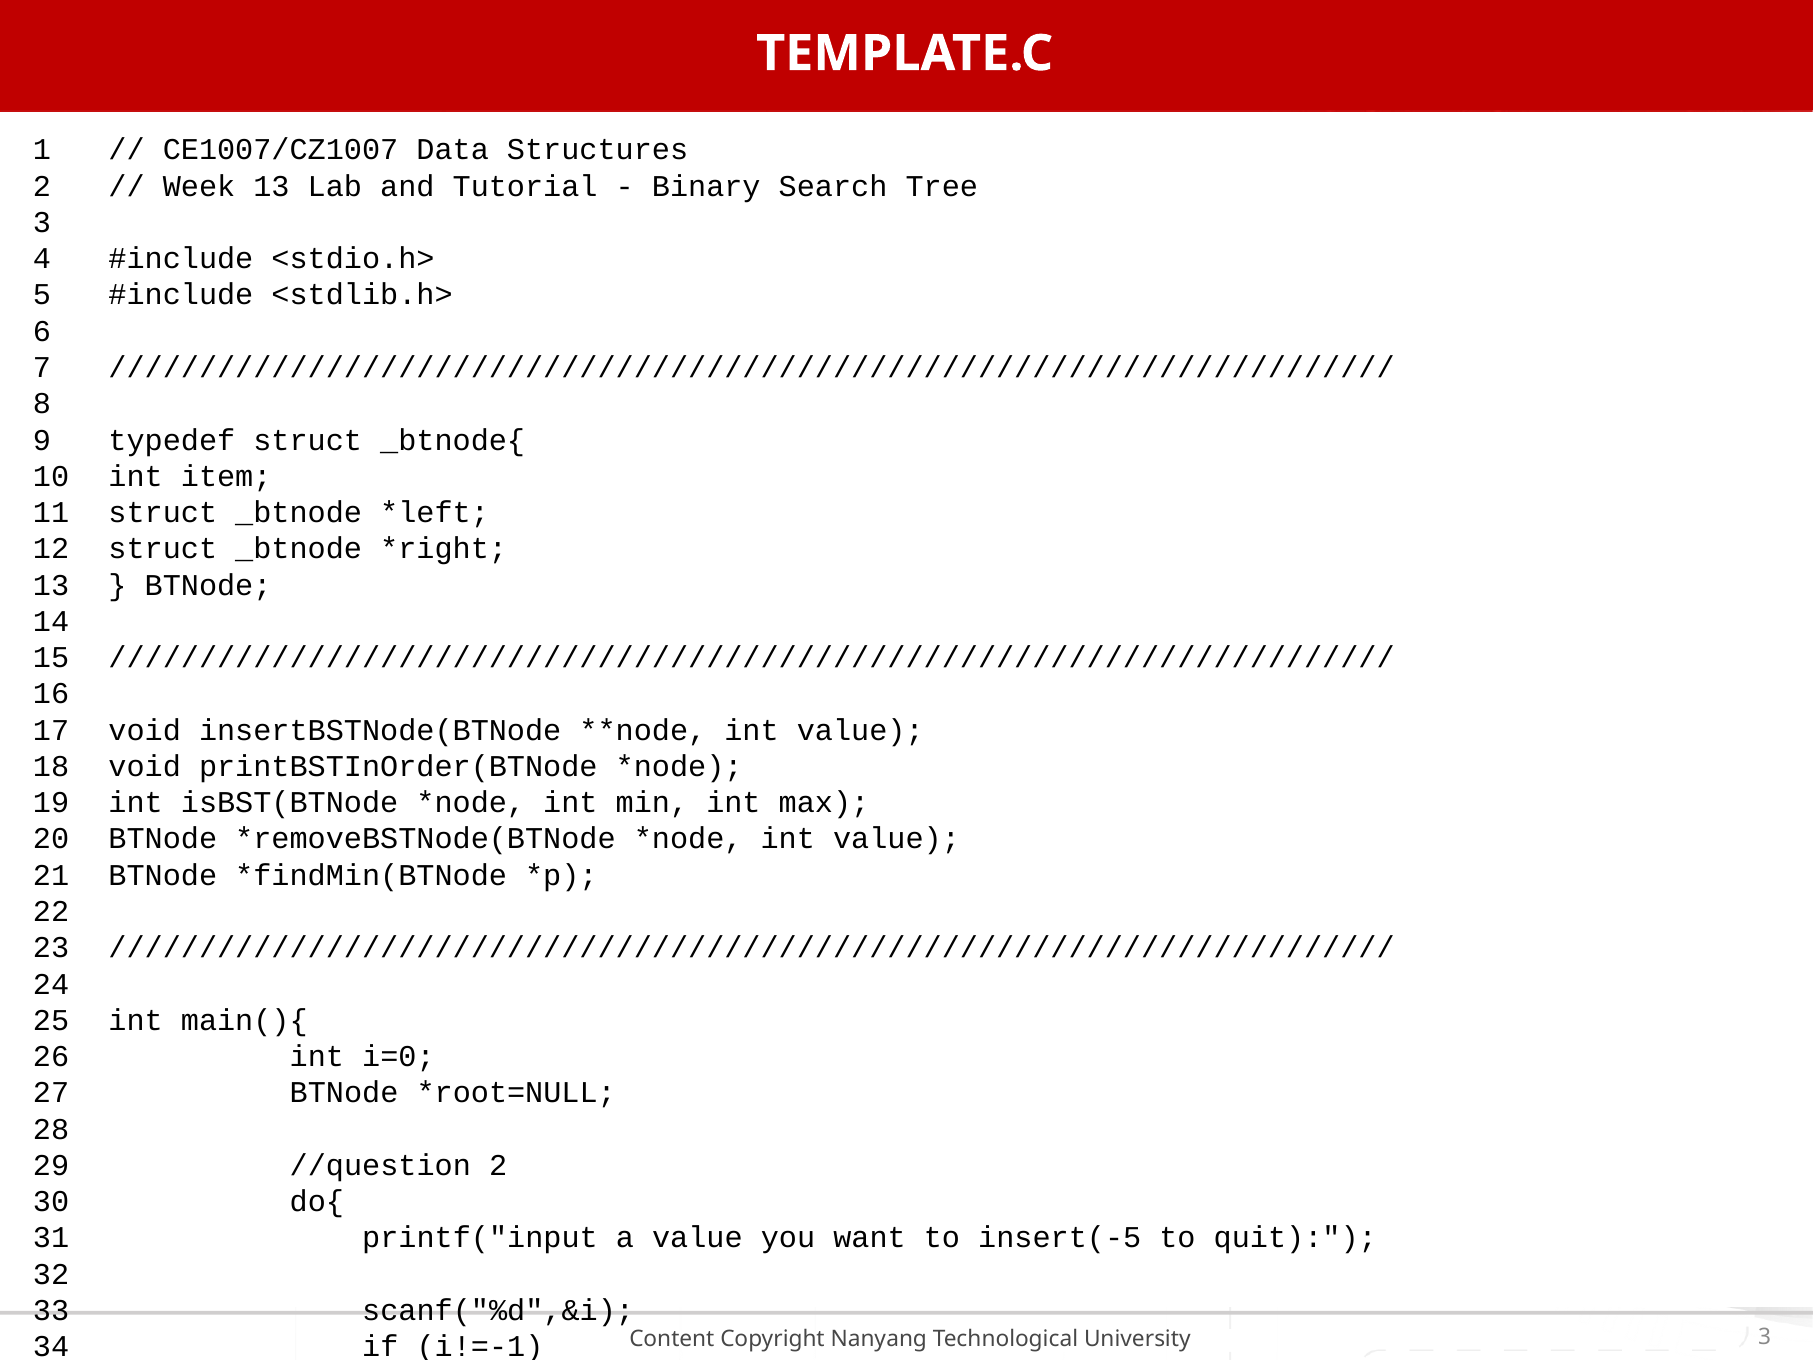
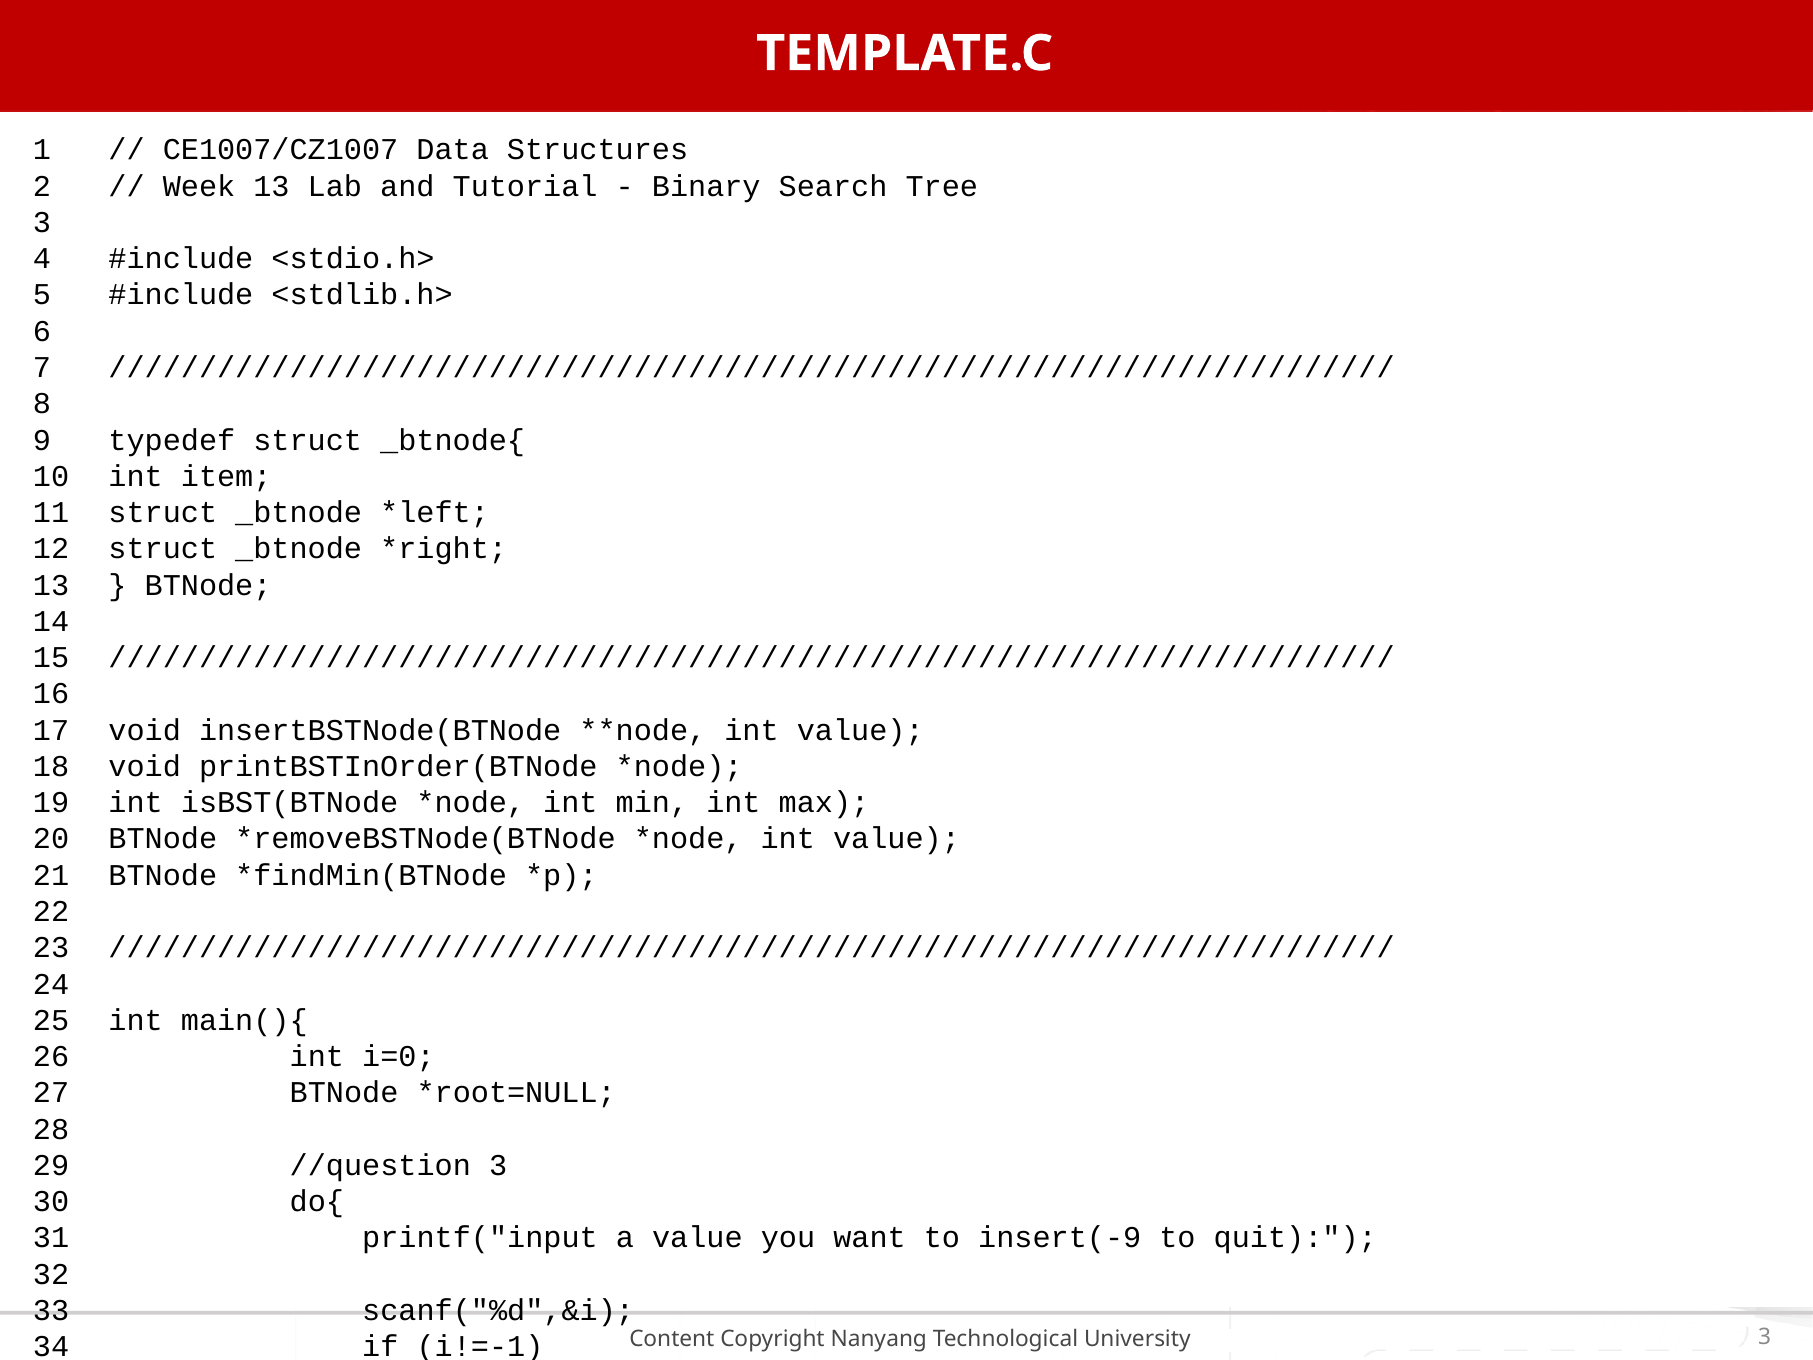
2 at (498, 1165): 2 -> 3
insert(-5: insert(-5 -> insert(-9
